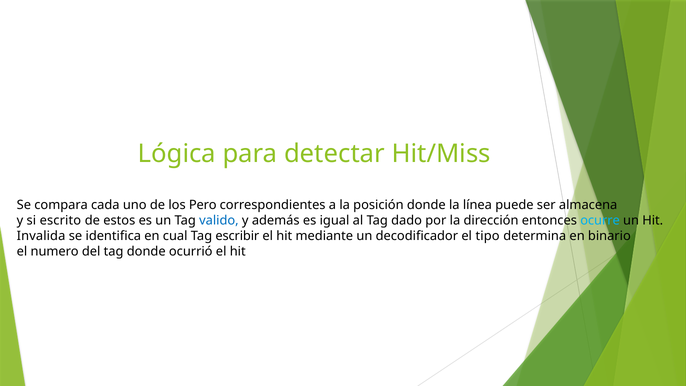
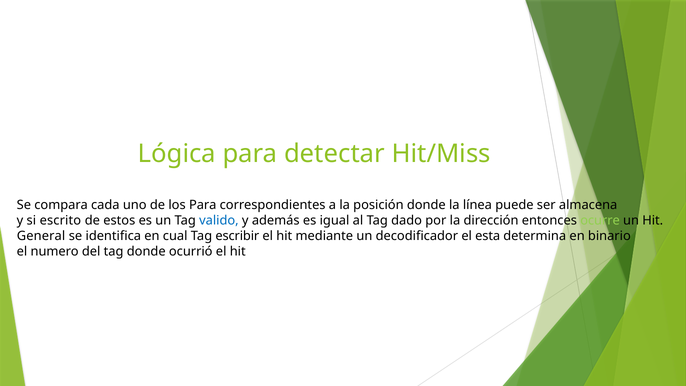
los Pero: Pero -> Para
ocurre colour: light blue -> light green
Invalida: Invalida -> General
tipo: tipo -> esta
